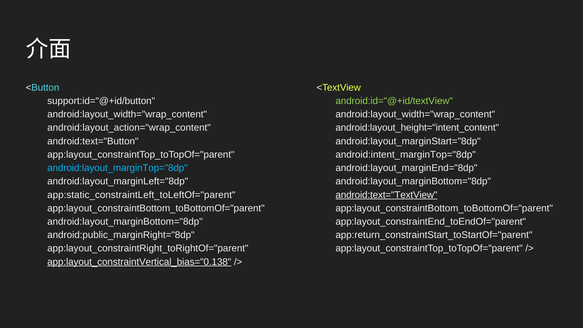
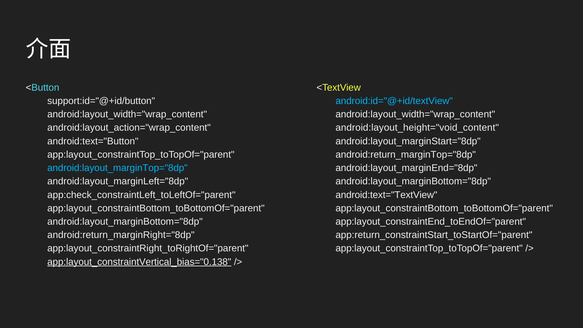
android:id="@+id/textView colour: light green -> light blue
android:layout_height="intent_content: android:layout_height="intent_content -> android:layout_height="void_content
android:intent_marginTop="8dp: android:intent_marginTop="8dp -> android:return_marginTop="8dp
app:static_constraintLeft_toLeftOf="parent: app:static_constraintLeft_toLeftOf="parent -> app:check_constraintLeft_toLeftOf="parent
android:text="TextView underline: present -> none
android:public_marginRight="8dp: android:public_marginRight="8dp -> android:return_marginRight="8dp
